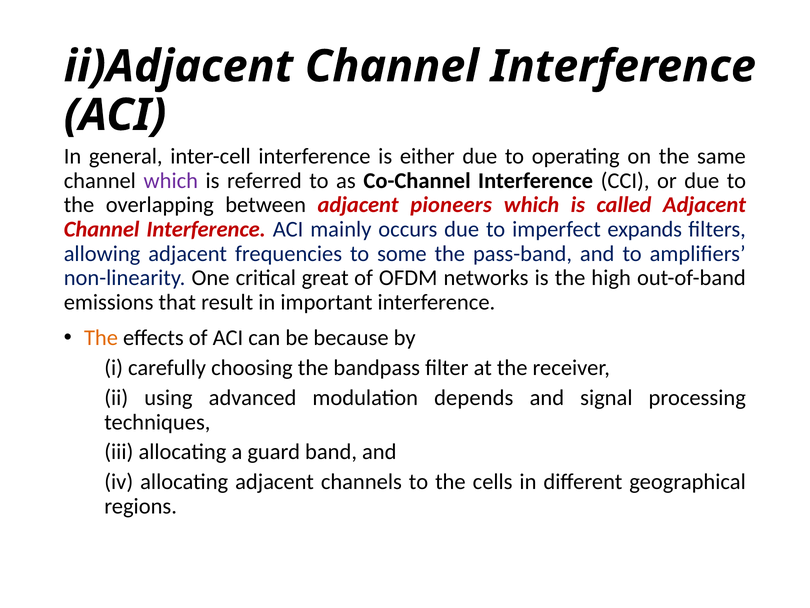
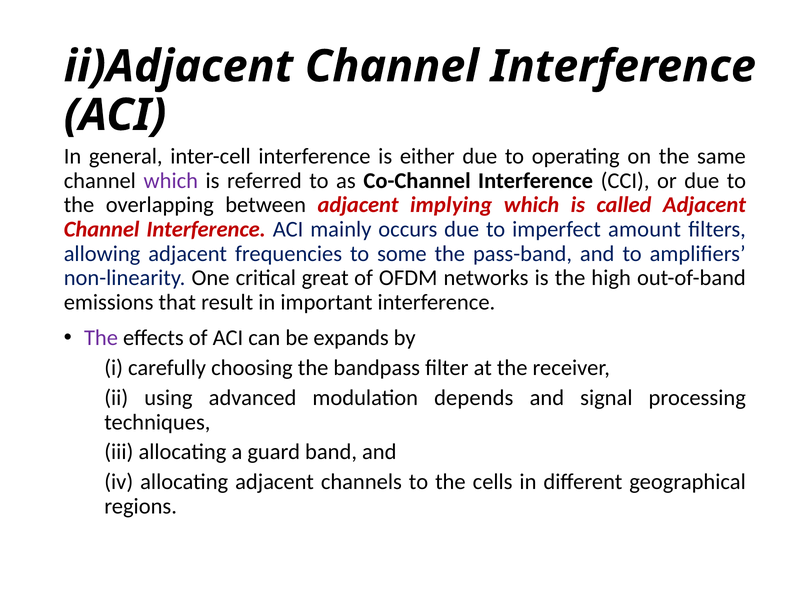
pioneers: pioneers -> implying
expands: expands -> amount
The at (101, 338) colour: orange -> purple
because: because -> expands
